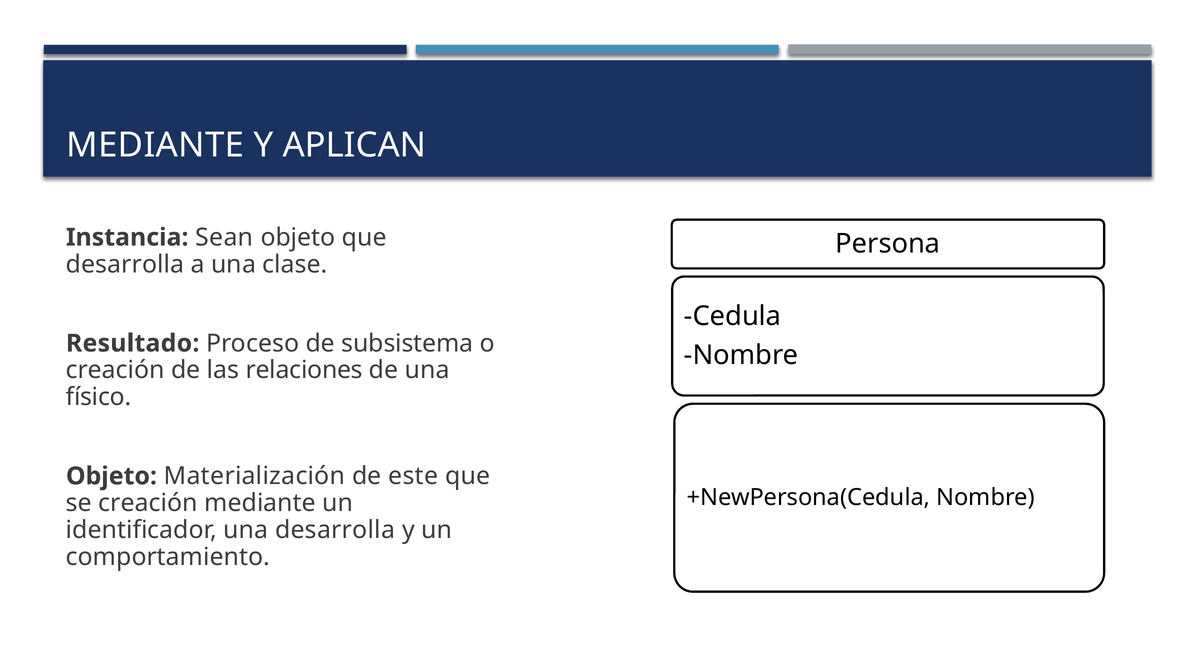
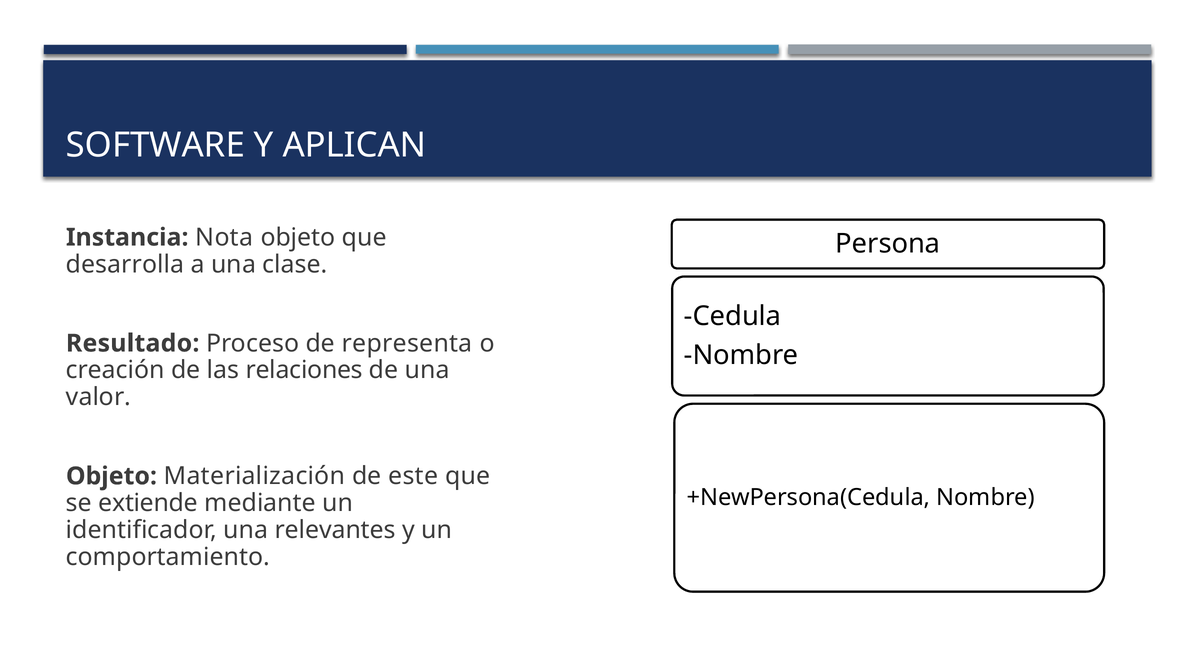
MEDIANTE at (155, 145): MEDIANTE -> SOFTWARE
Sean: Sean -> Nota
subsistema: subsistema -> representa
físico: físico -> valor
se creación: creación -> extiende
una desarrolla: desarrolla -> relevantes
